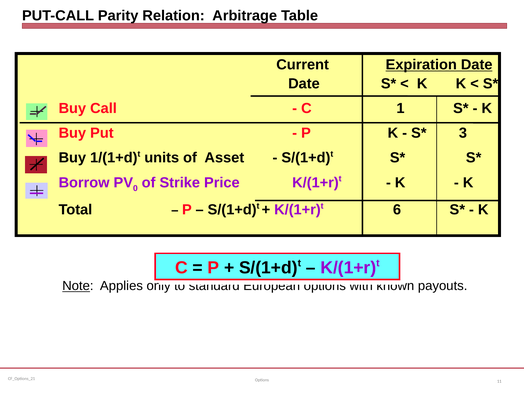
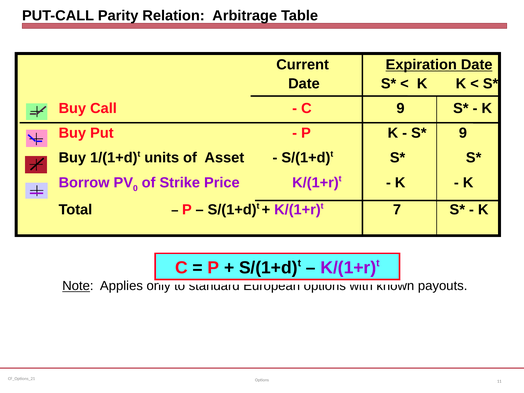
C 1: 1 -> 9
3 at (463, 133): 3 -> 9
6: 6 -> 7
